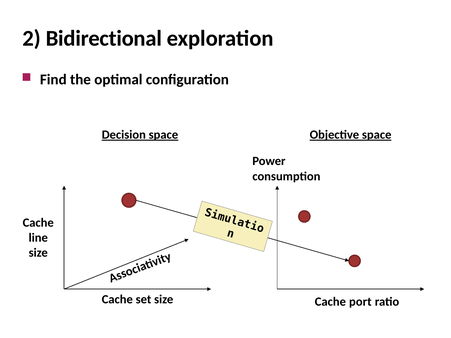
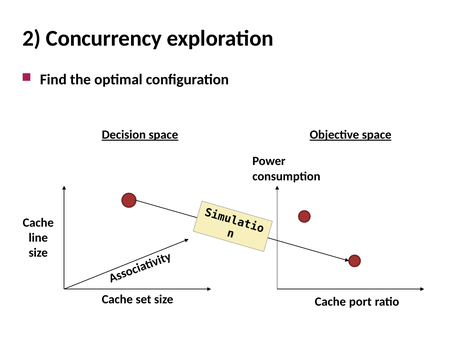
Bidirectional: Bidirectional -> Concurrency
